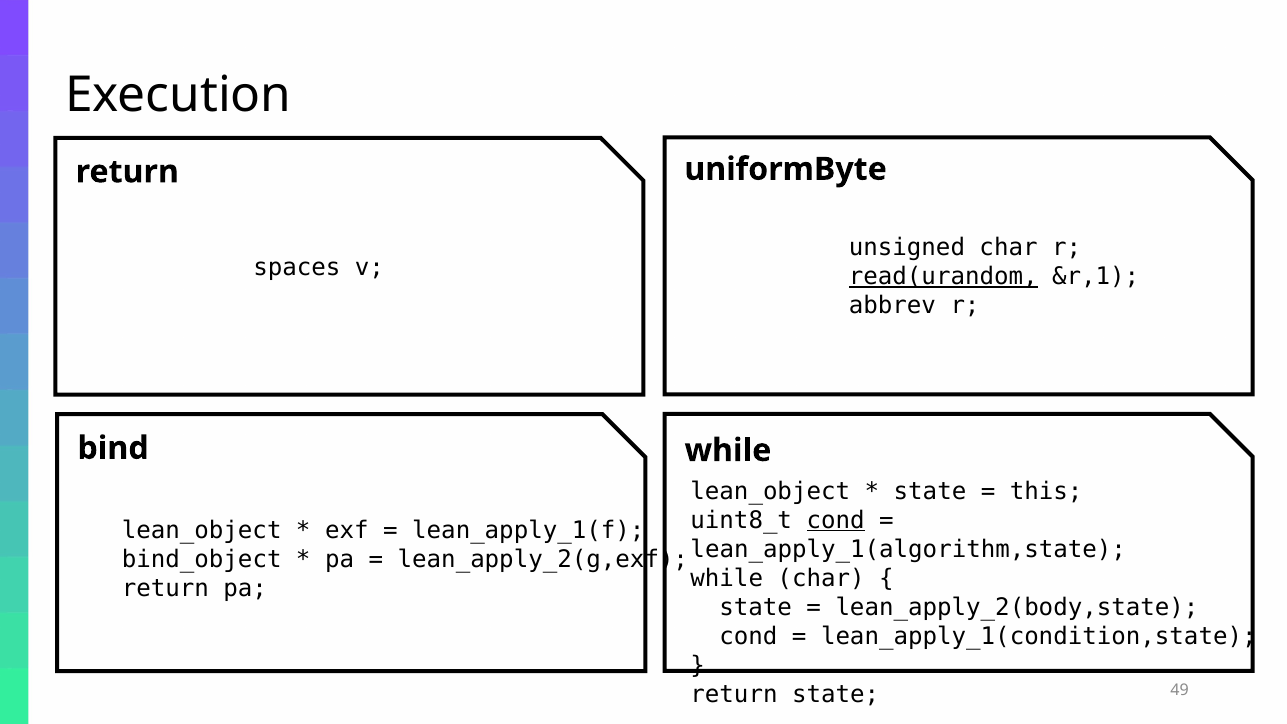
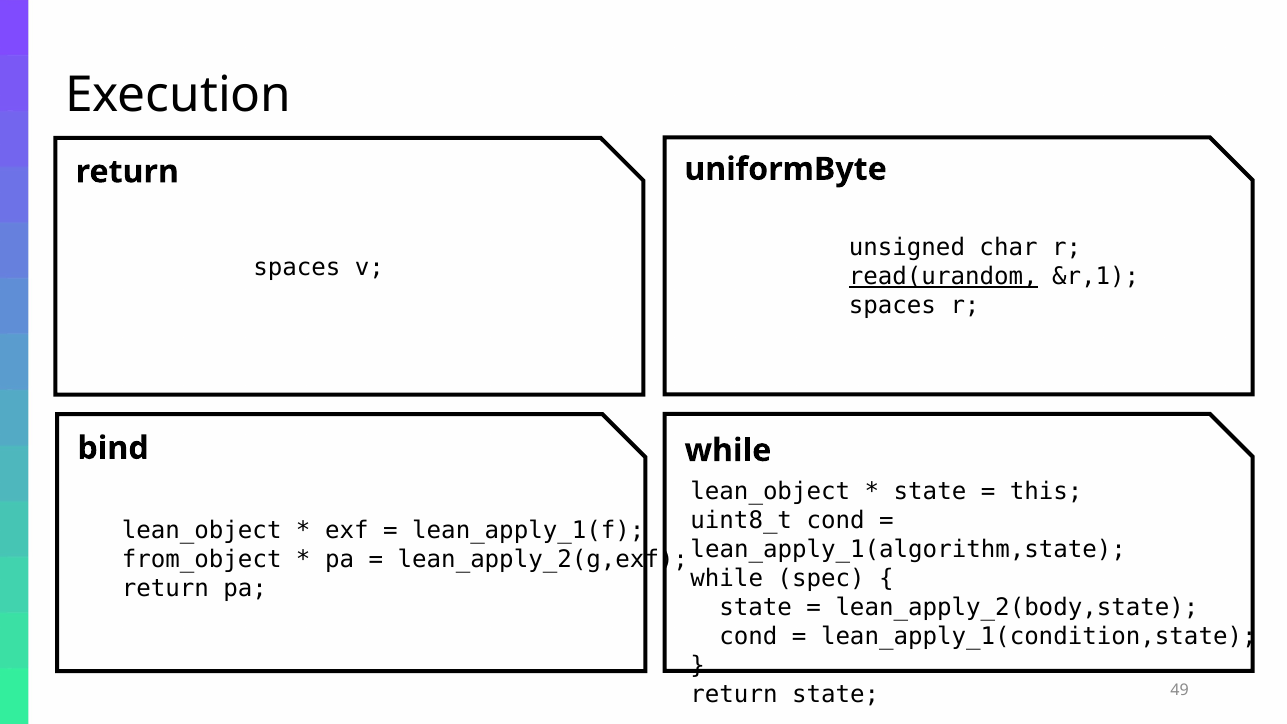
abbrev at (892, 306): abbrev -> spaces
cond at (836, 520) underline: present -> none
bind_object: bind_object -> from_object
while char: char -> spec
